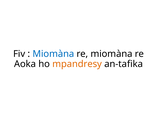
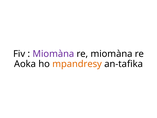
Miomàna at (53, 54) colour: blue -> purple
